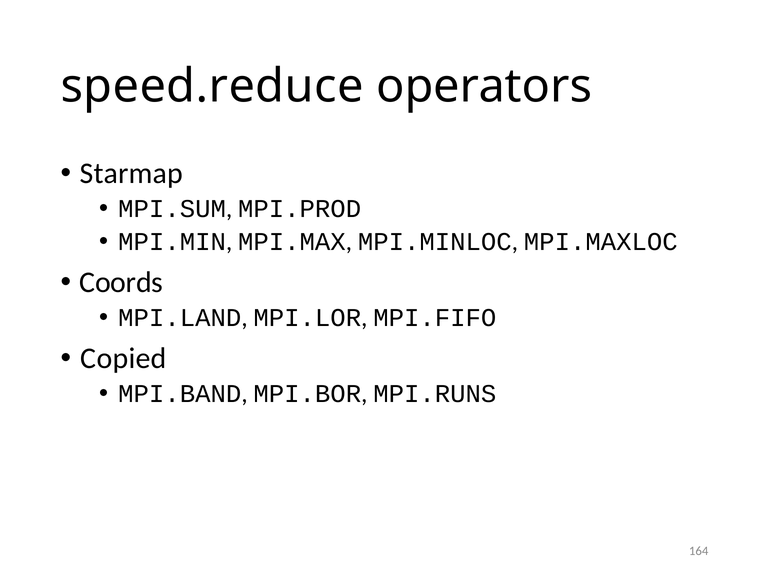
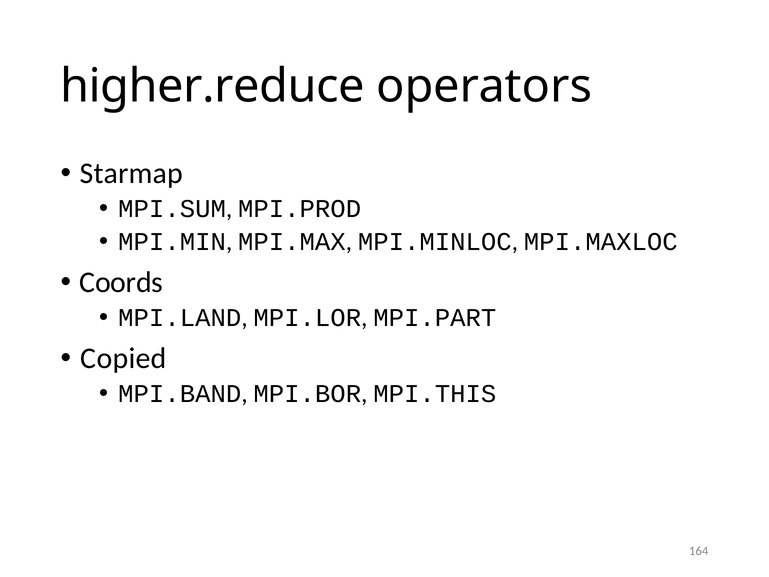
speed.reduce: speed.reduce -> higher.reduce
MPI.FIFO: MPI.FIFO -> MPI.PART
MPI.RUNS: MPI.RUNS -> MPI.THIS
